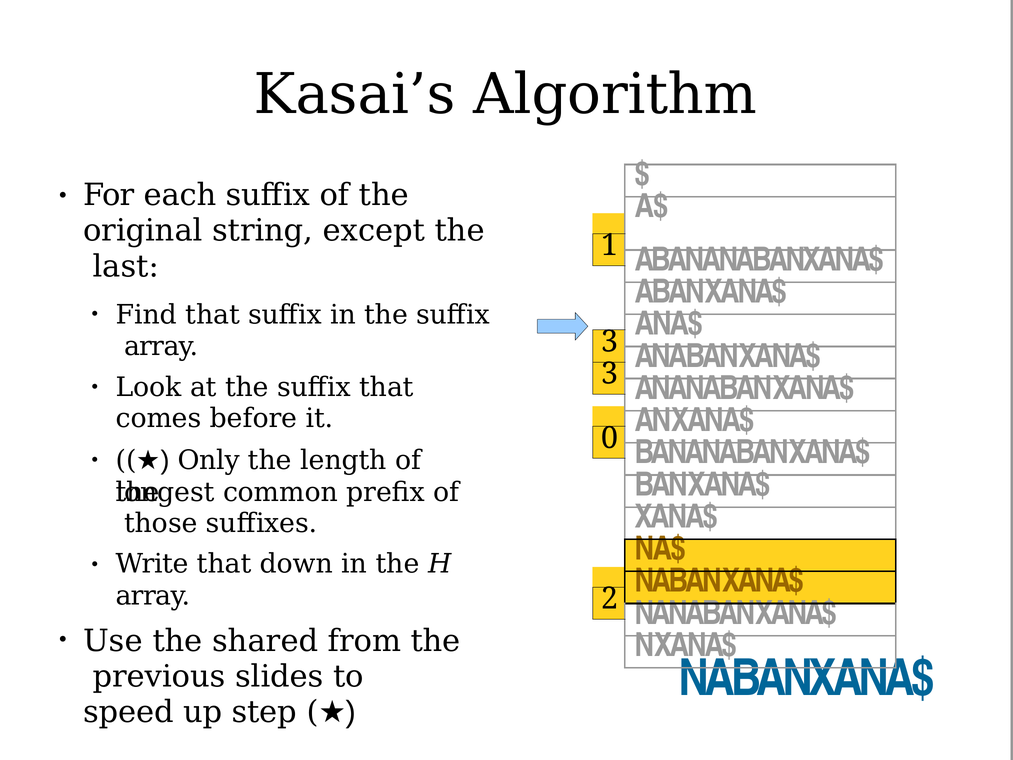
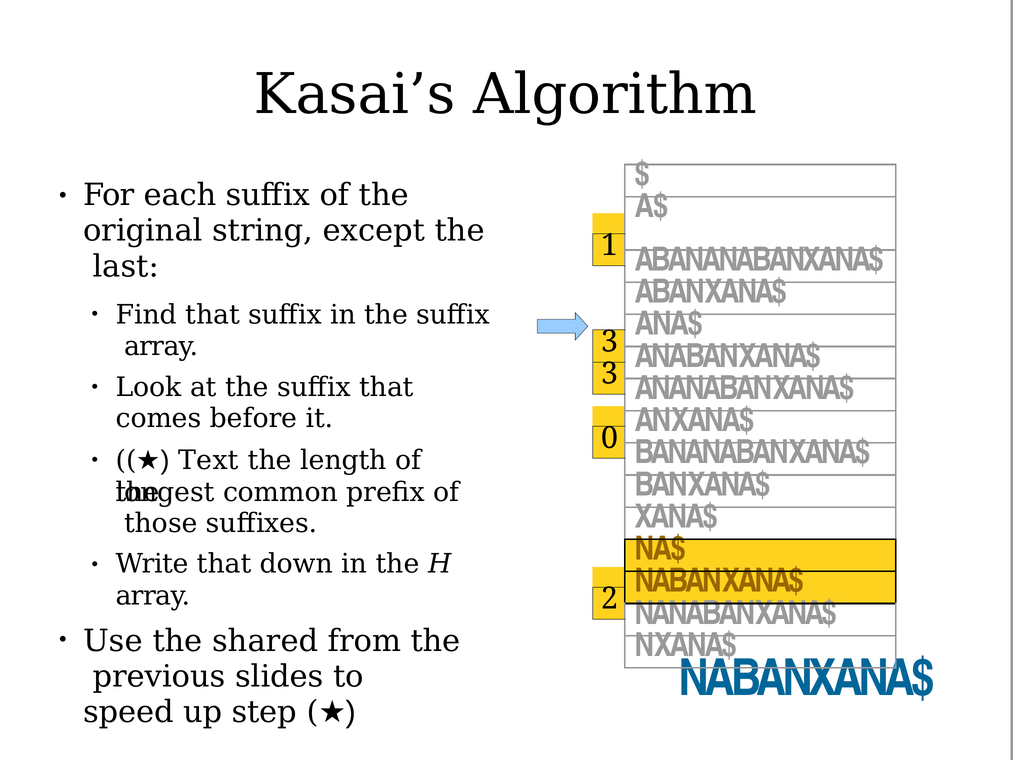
Only: Only -> Text
